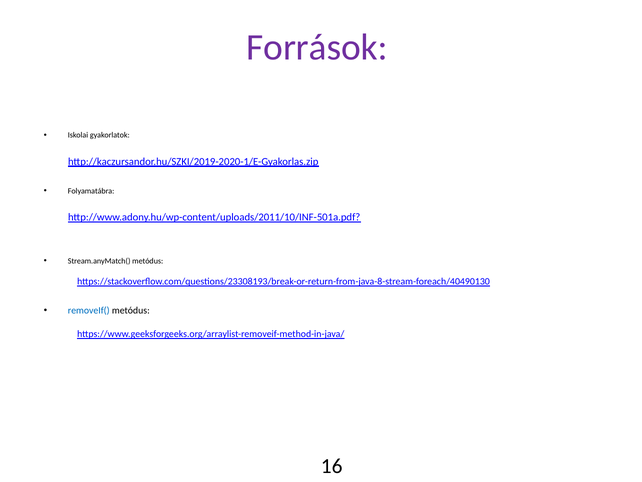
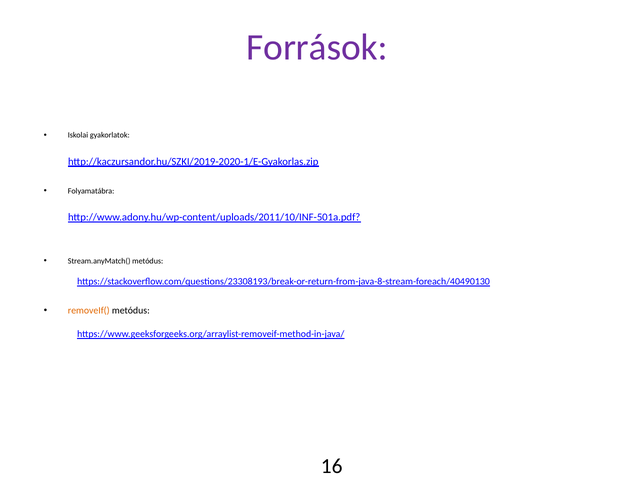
removeIf( colour: blue -> orange
